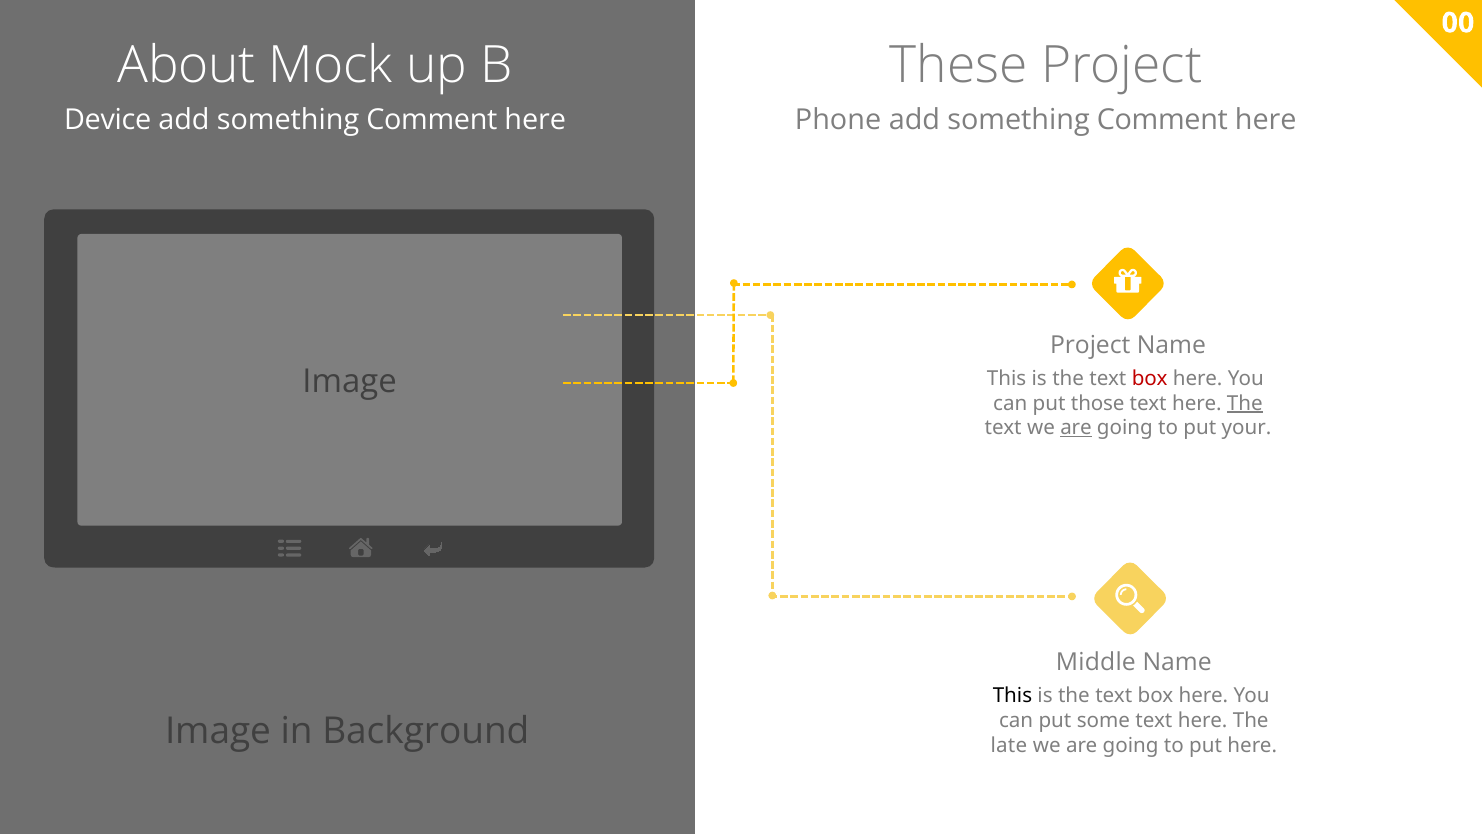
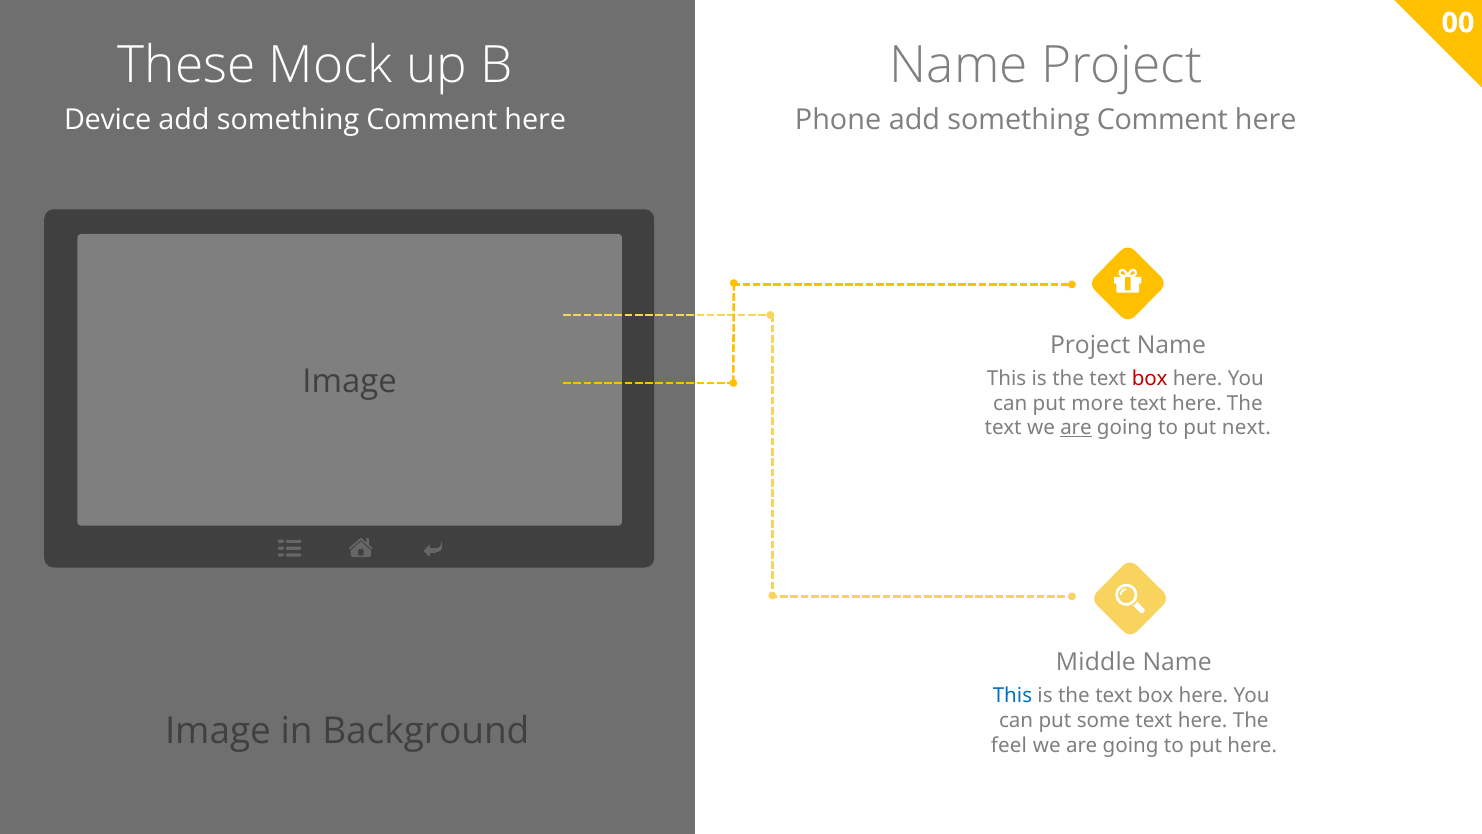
About: About -> These
These at (959, 65): These -> Name
those: those -> more
The at (1245, 403) underline: present -> none
your: your -> next
This at (1012, 696) colour: black -> blue
late: late -> feel
